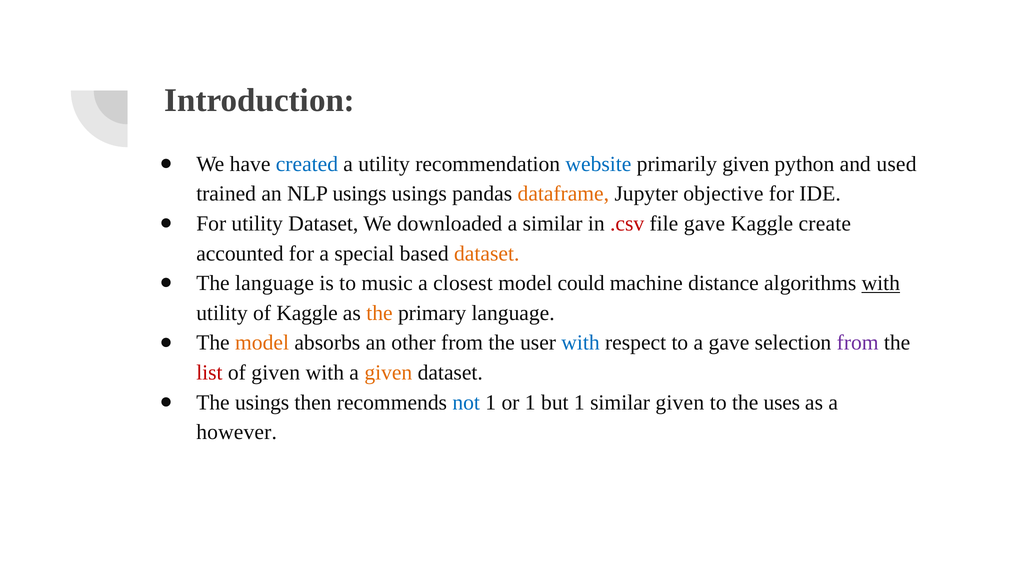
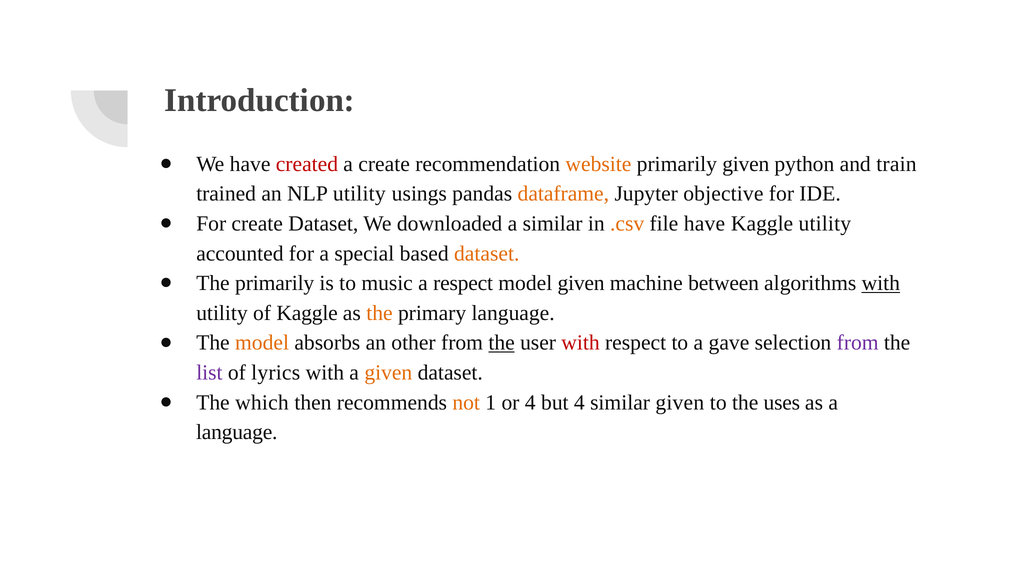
created colour: blue -> red
a utility: utility -> create
website colour: blue -> orange
used: used -> train
NLP usings: usings -> utility
For utility: utility -> create
.csv colour: red -> orange
file gave: gave -> have
Kaggle create: create -> utility
The language: language -> primarily
a closest: closest -> respect
model could: could -> given
distance: distance -> between
the at (502, 343) underline: none -> present
with at (581, 343) colour: blue -> red
list colour: red -> purple
of given: given -> lyrics
The usings: usings -> which
not colour: blue -> orange
or 1: 1 -> 4
but 1: 1 -> 4
however at (237, 432): however -> language
